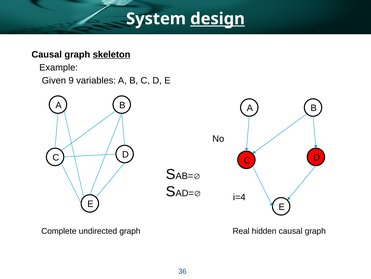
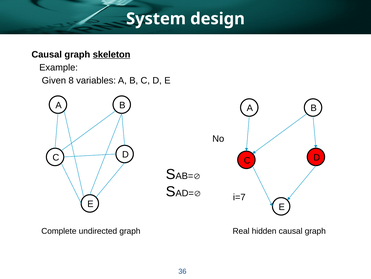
design underline: present -> none
9: 9 -> 8
i=4: i=4 -> i=7
